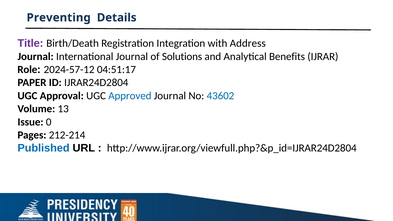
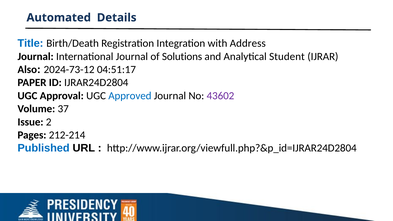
Preventing: Preventing -> Automated
Title colour: purple -> blue
Benefits: Benefits -> Student
Role: Role -> Also
2024-57-12: 2024-57-12 -> 2024-73-12
43602 colour: blue -> purple
13: 13 -> 37
0: 0 -> 2
